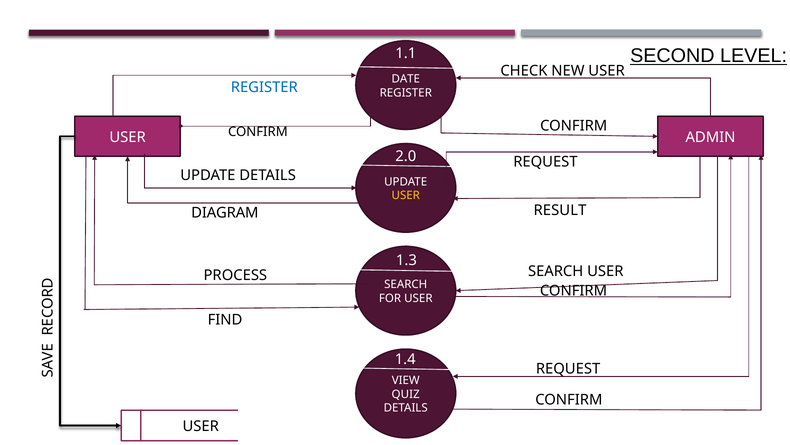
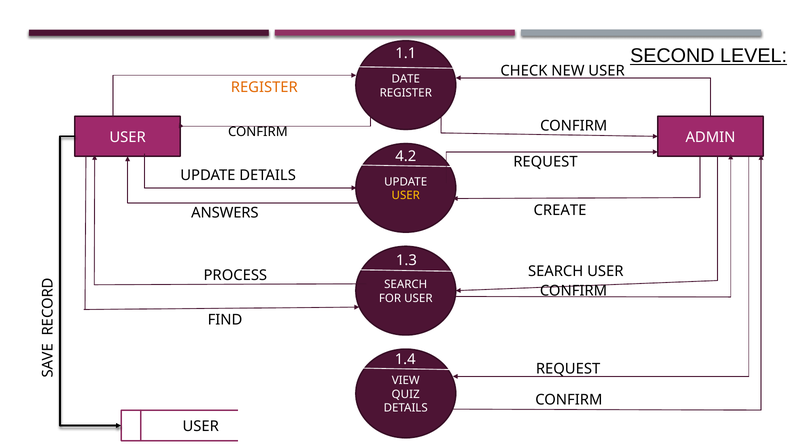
REGISTER at (264, 87) colour: blue -> orange
2.0: 2.0 -> 4.2
RESULT: RESULT -> CREATE
DIAGRAM: DIAGRAM -> ANSWERS
